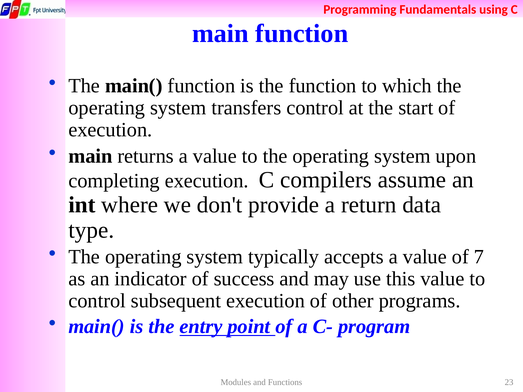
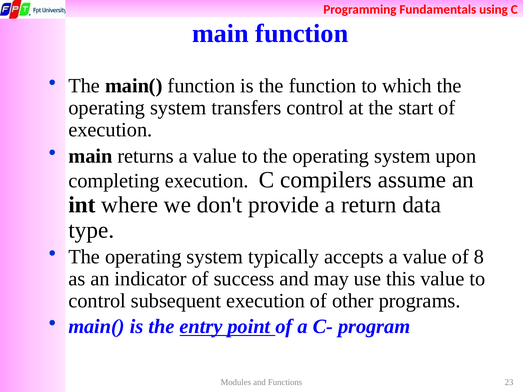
7: 7 -> 8
